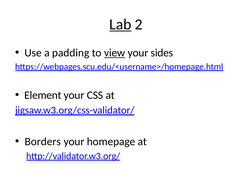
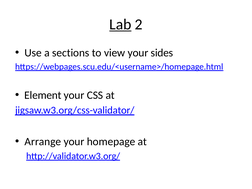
padding: padding -> sections
view underline: present -> none
Borders: Borders -> Arrange
